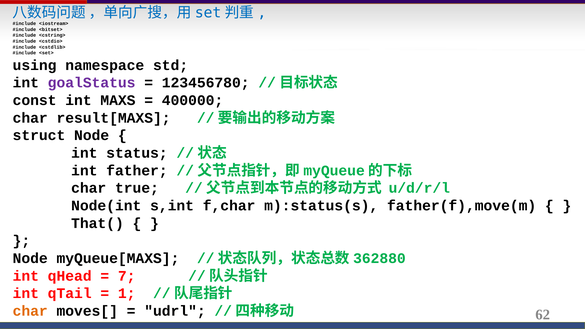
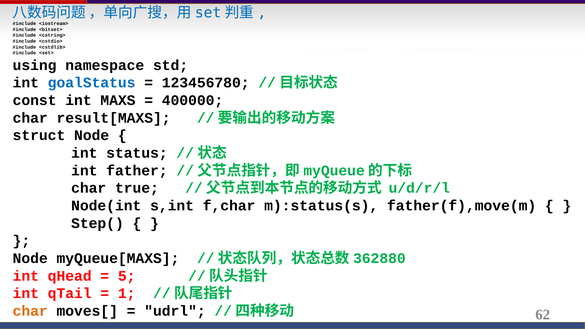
goalStatus colour: purple -> blue
That(: That( -> Step(
7: 7 -> 5
